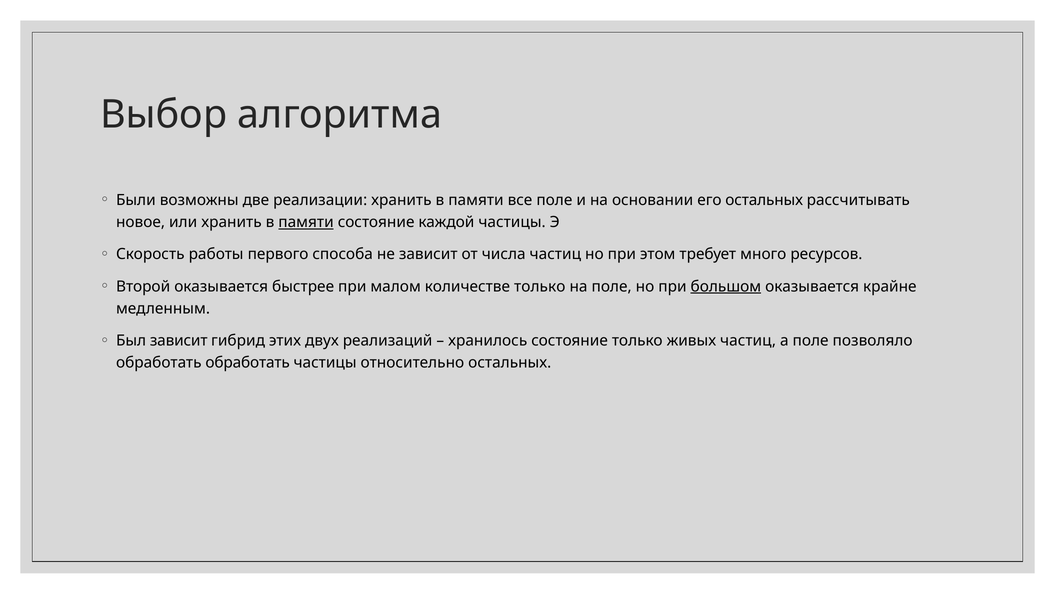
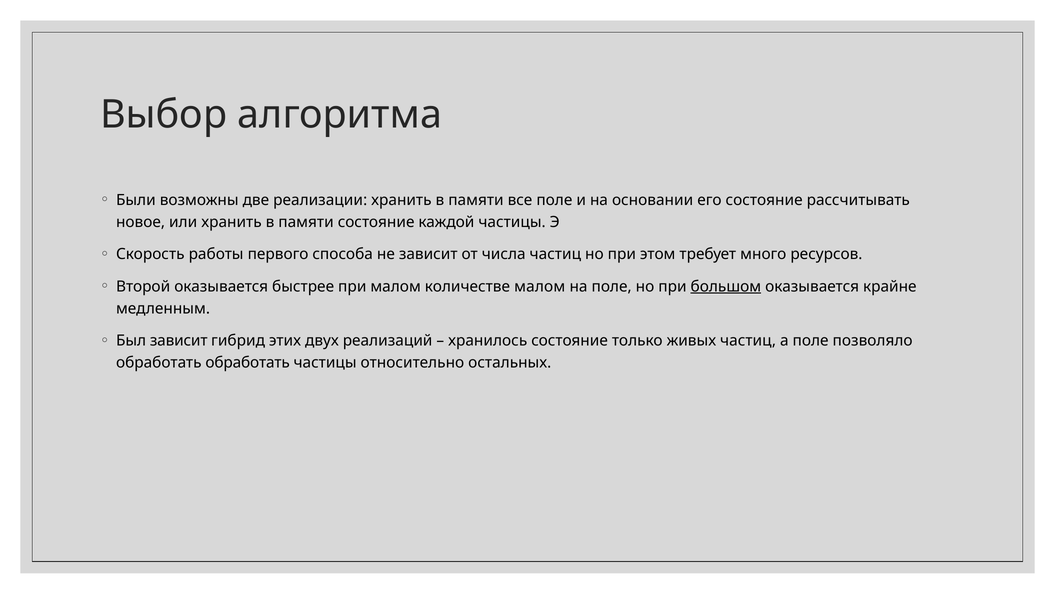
его остальных: остальных -> состояние
памяти at (306, 222) underline: present -> none
количестве только: только -> малом
